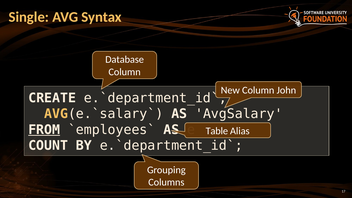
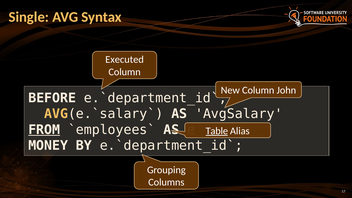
Database: Database -> Executed
CREATE: CREATE -> BEFORE
Table underline: none -> present
COUNT: COUNT -> MONEY
